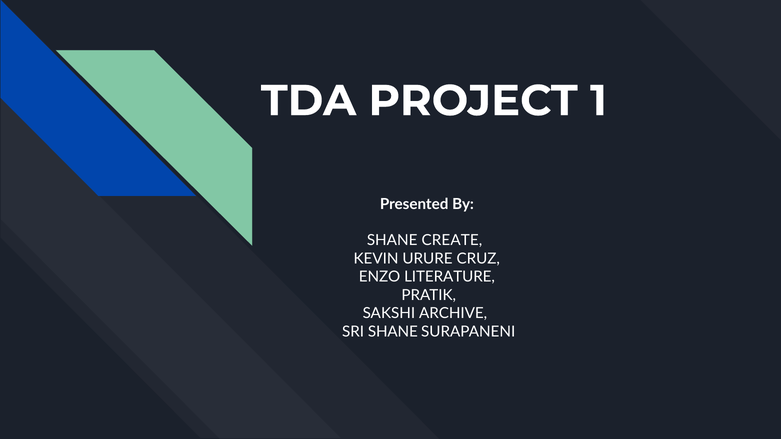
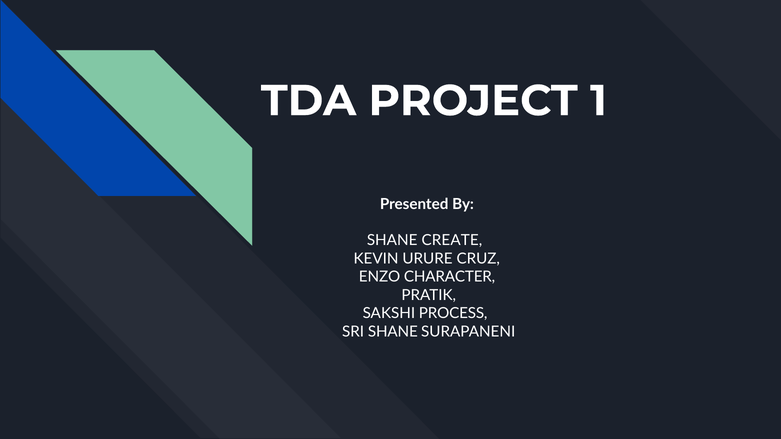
LITERATURE: LITERATURE -> CHARACTER
ARCHIVE: ARCHIVE -> PROCESS
